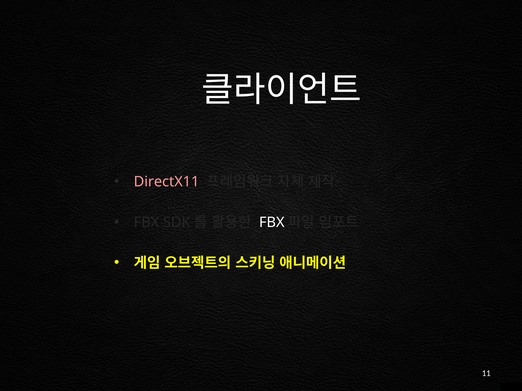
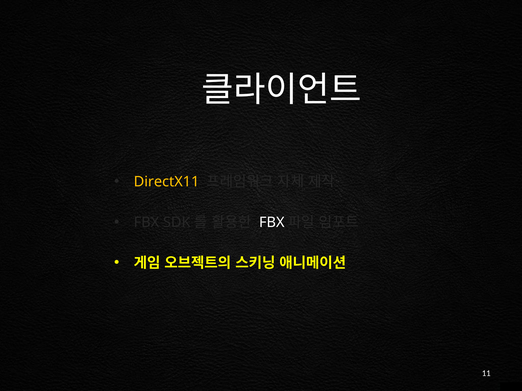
DirectX11 colour: pink -> yellow
